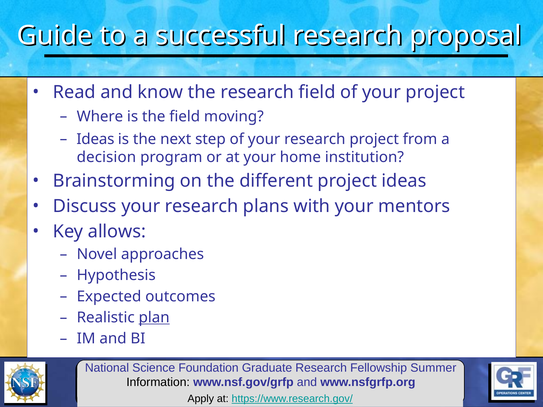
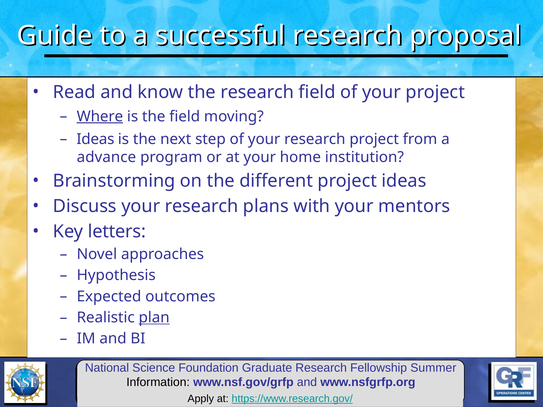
Where underline: none -> present
decision: decision -> advance
allows: allows -> letters
